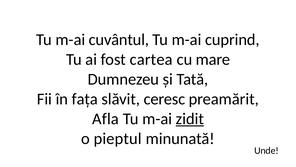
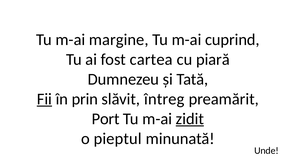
cuvântul: cuvântul -> margine
mare: mare -> piară
Fii underline: none -> present
fața: fața -> prin
ceresc: ceresc -> întreg
Afla: Afla -> Port
